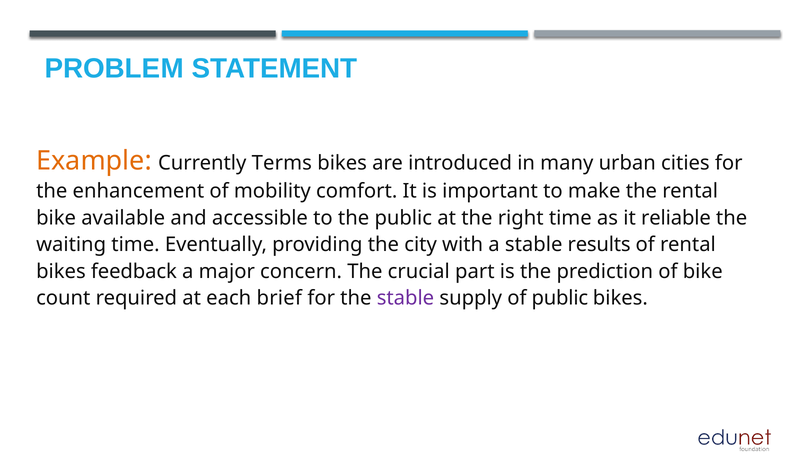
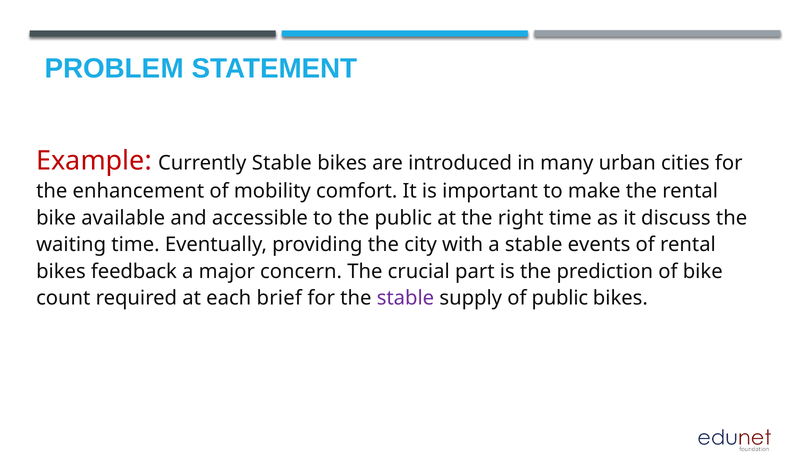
Example colour: orange -> red
Currently Terms: Terms -> Stable
reliable: reliable -> discuss
results: results -> events
